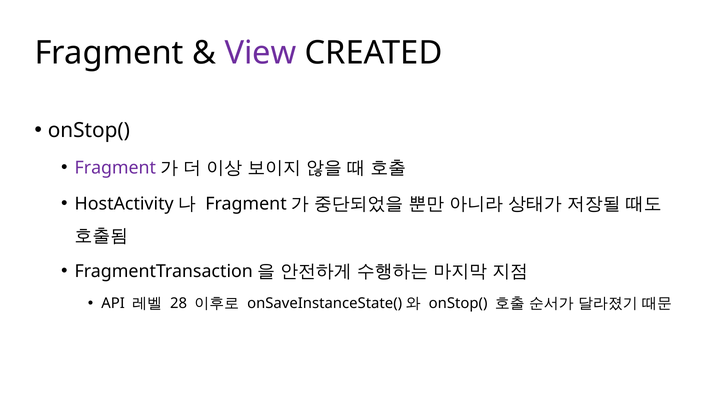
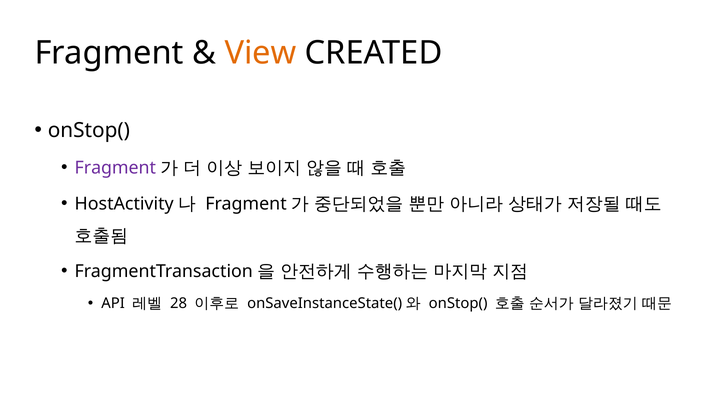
View colour: purple -> orange
